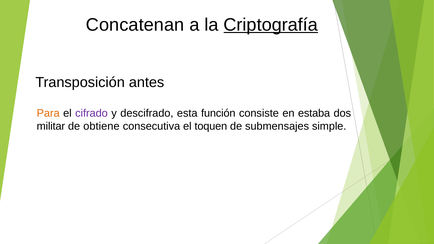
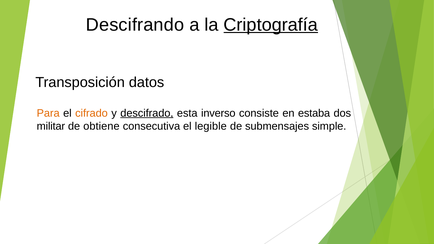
Concatenan: Concatenan -> Descifrando
antes: antes -> datos
cifrado colour: purple -> orange
descifrado underline: none -> present
función: función -> inverso
toquen: toquen -> legible
